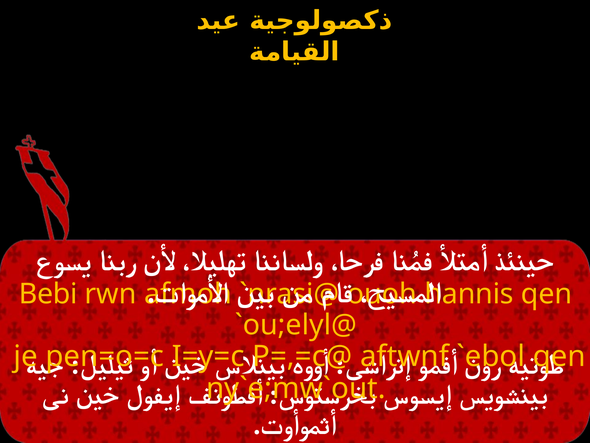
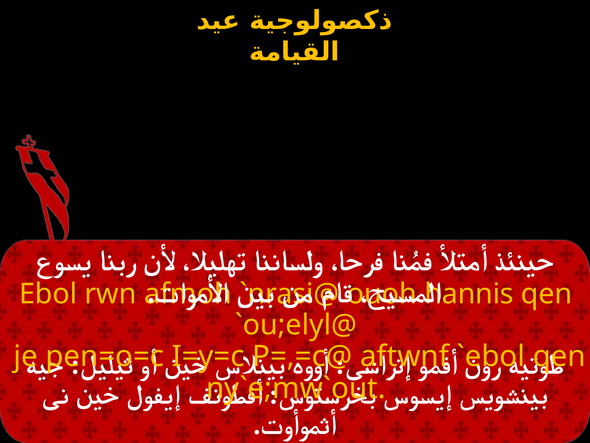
Bebi: Bebi -> Ebol
